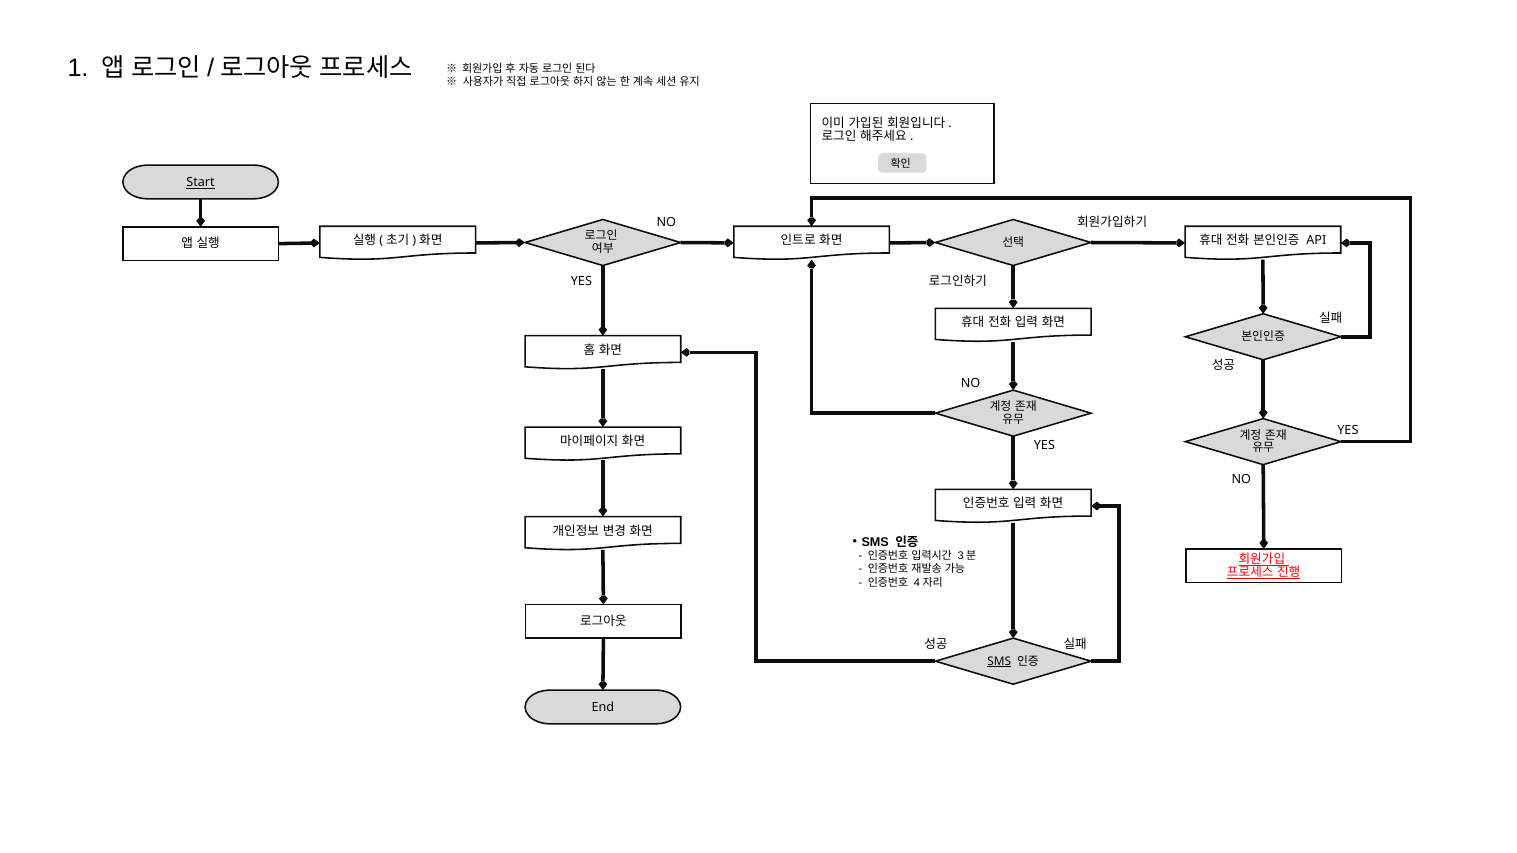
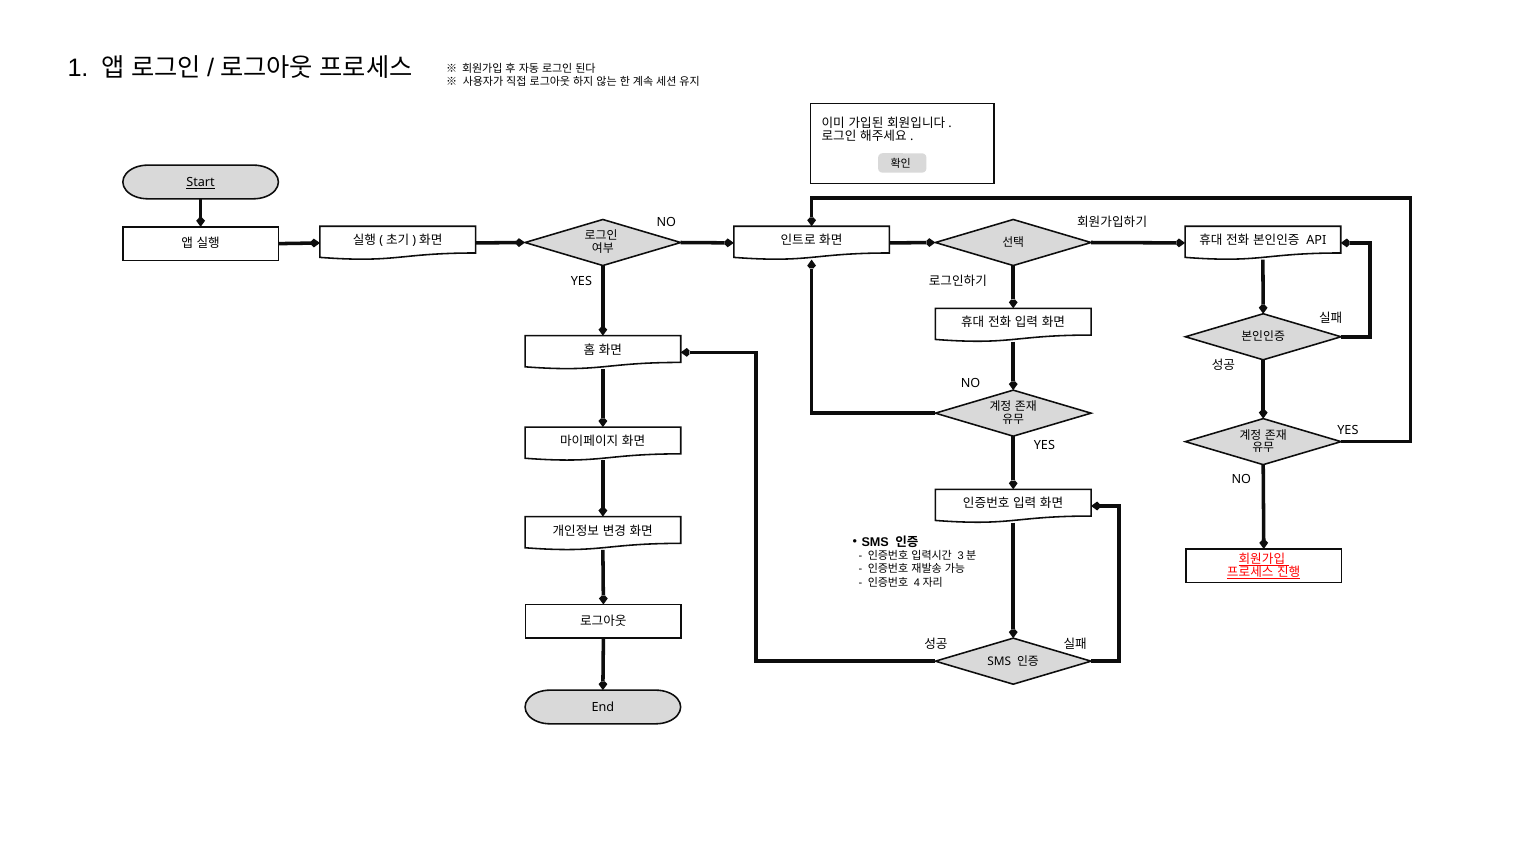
SMS at (999, 661) underline: present -> none
